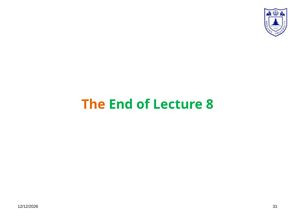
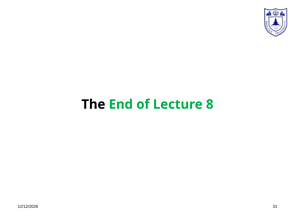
The colour: orange -> black
